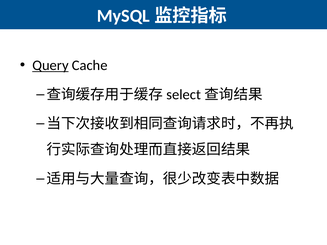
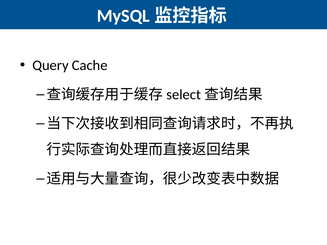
Query underline: present -> none
